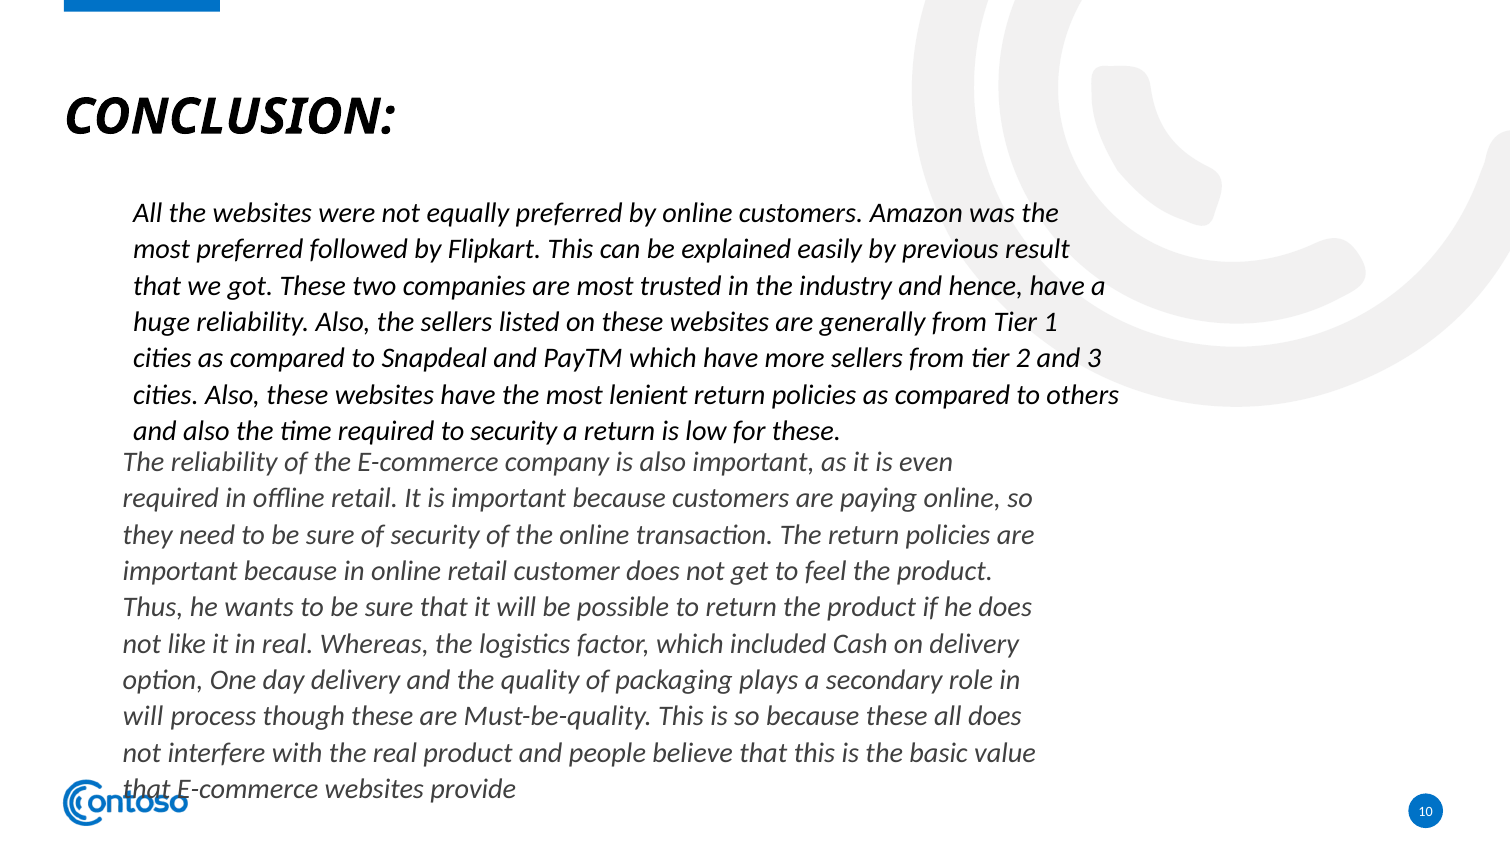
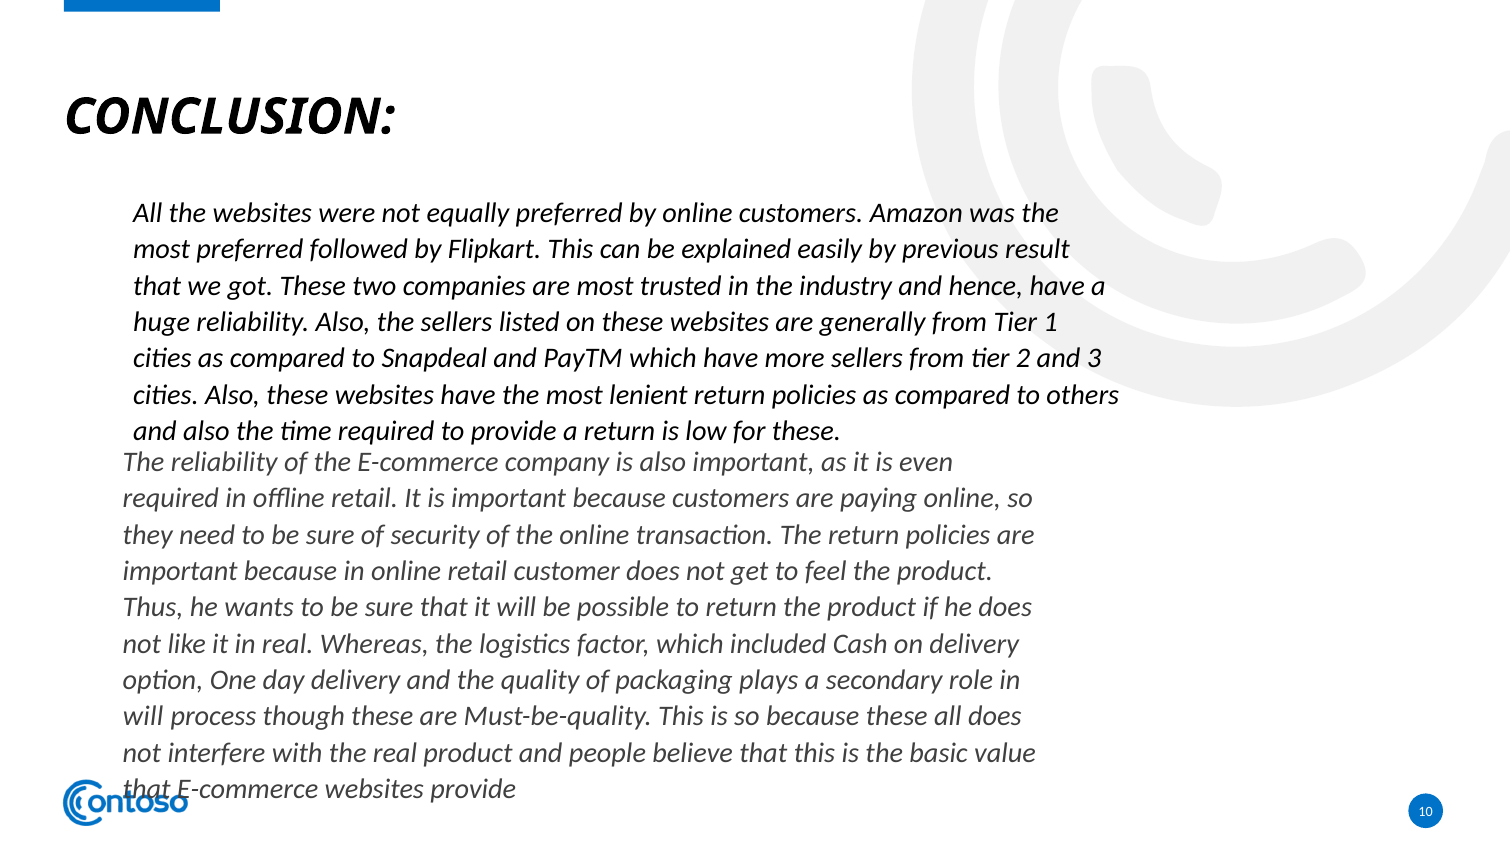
to security: security -> provide
